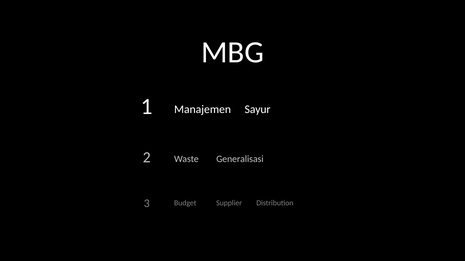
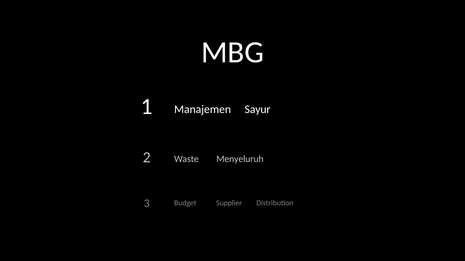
Generalisasi: Generalisasi -> Menyeluruh
